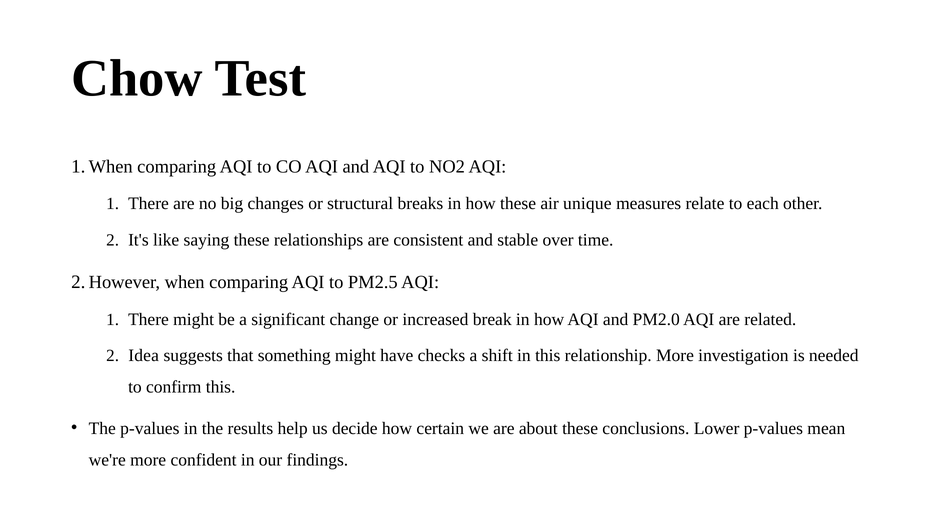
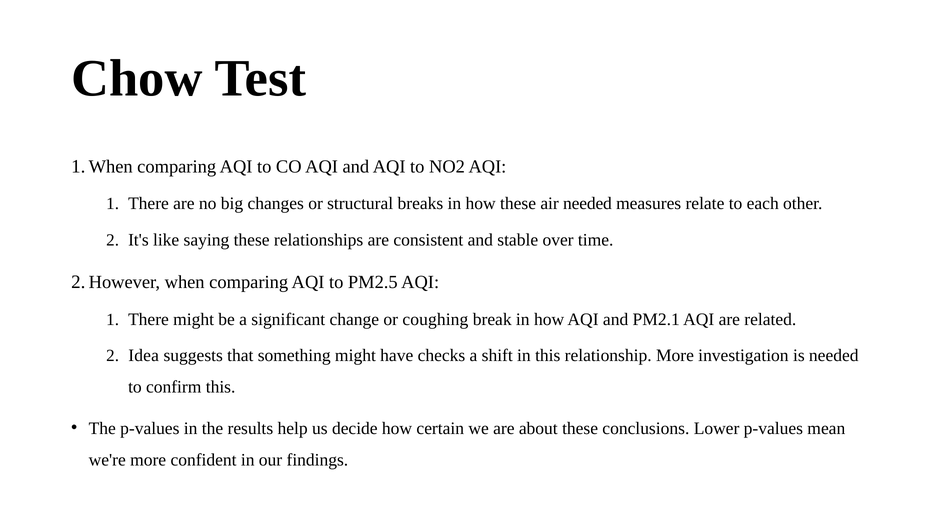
air unique: unique -> needed
increased: increased -> coughing
PM2.0: PM2.0 -> PM2.1
